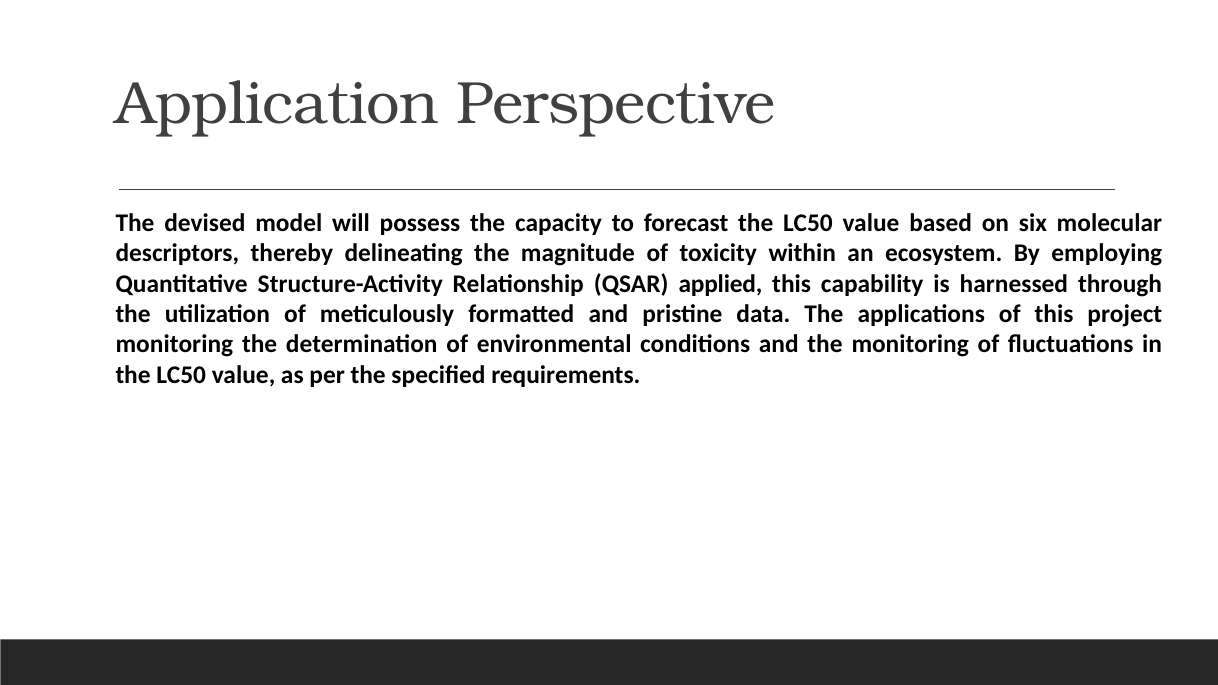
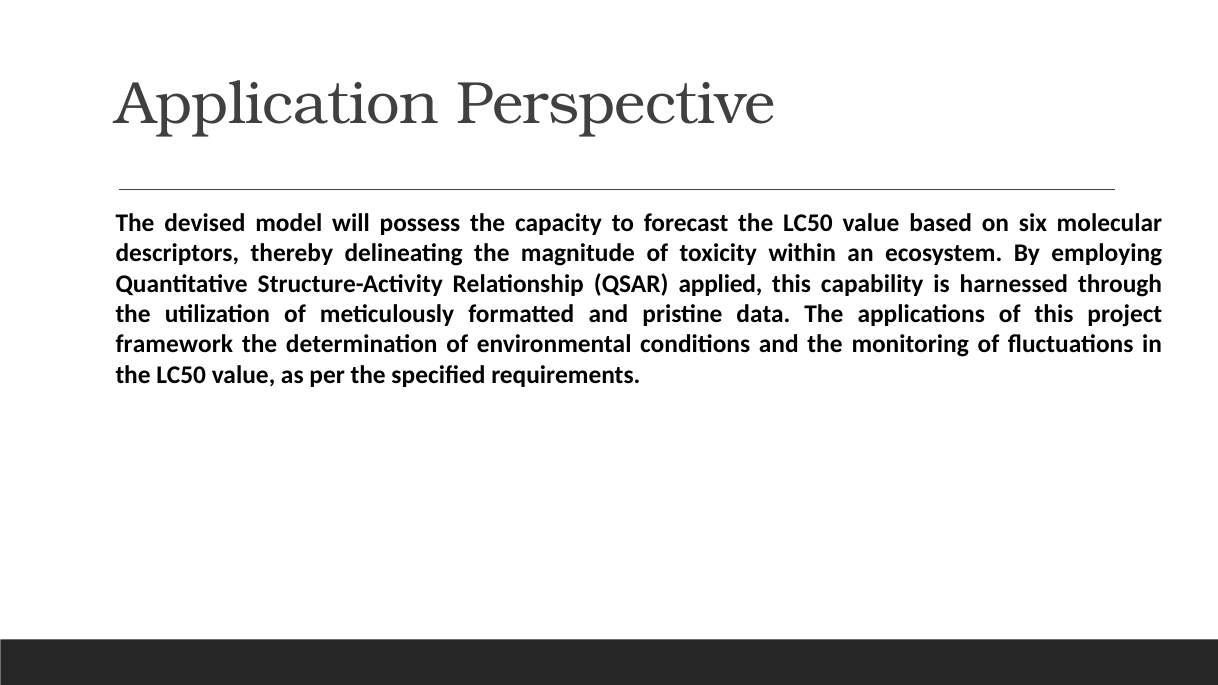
monitoring at (174, 345): monitoring -> framework
